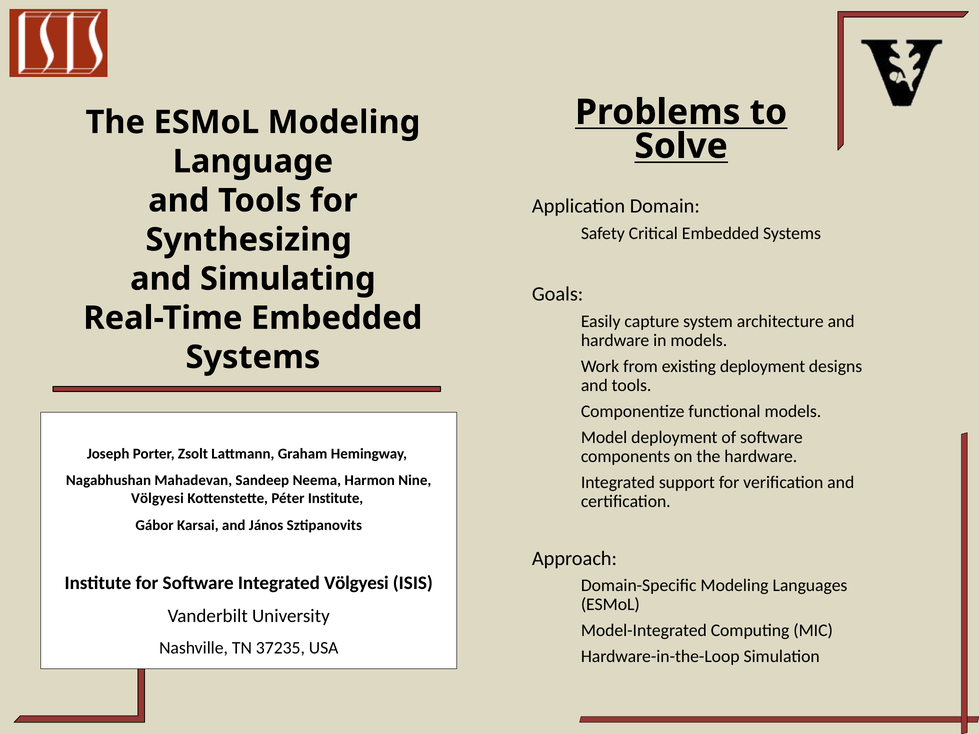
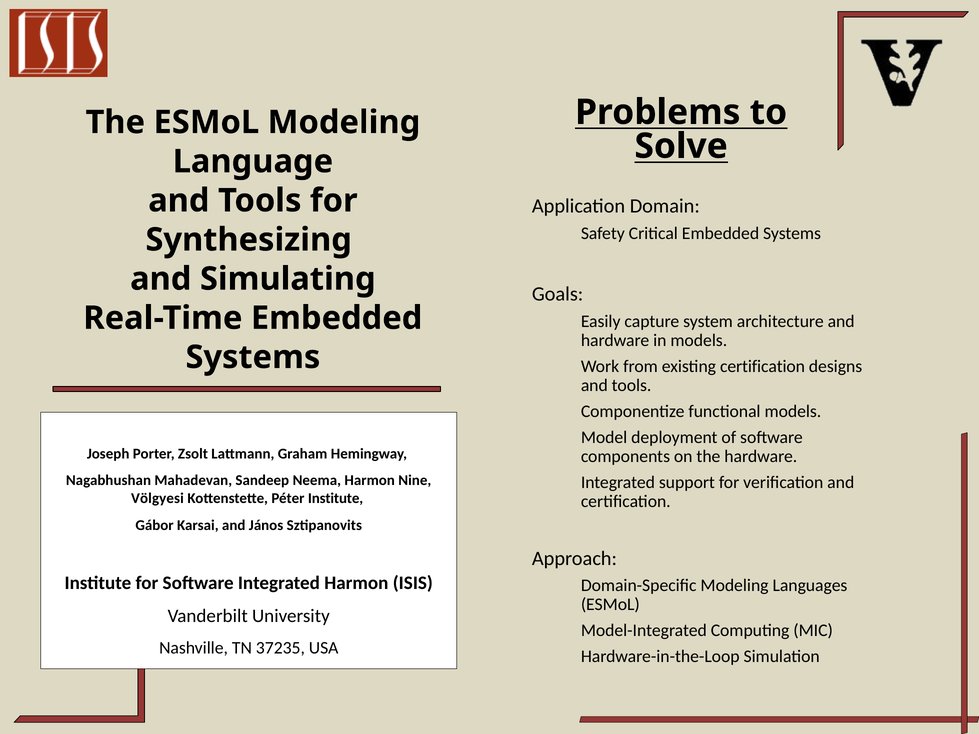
existing deployment: deployment -> certification
Integrated Völgyesi: Völgyesi -> Harmon
